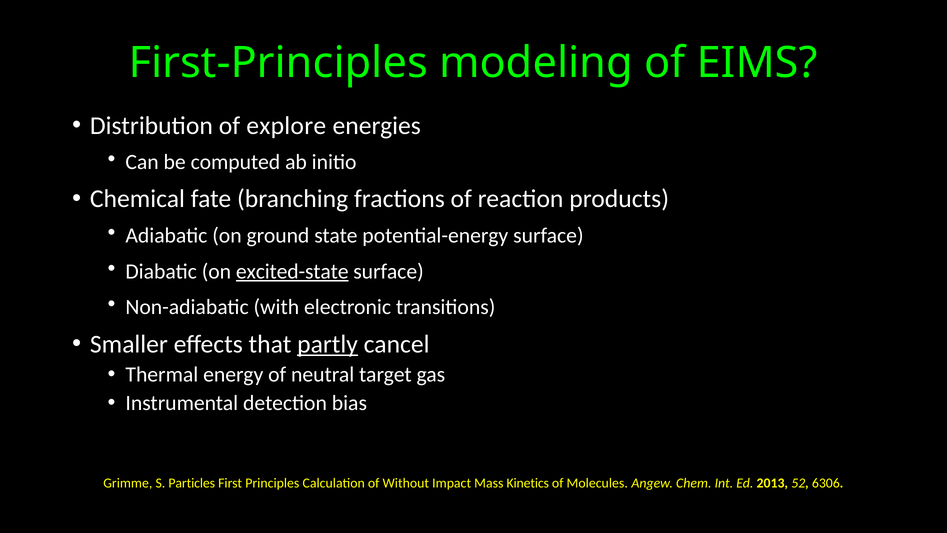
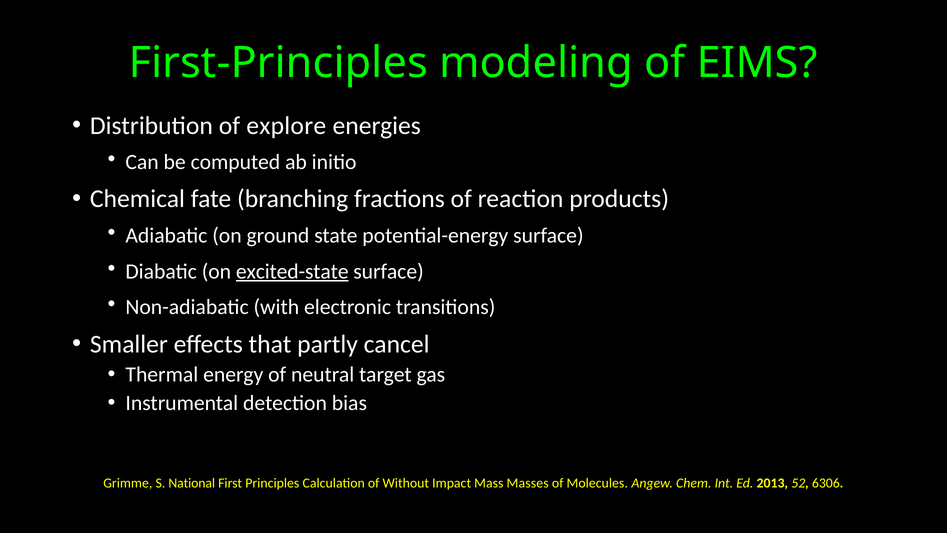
partly underline: present -> none
Particles: Particles -> National
Kinetics: Kinetics -> Masses
